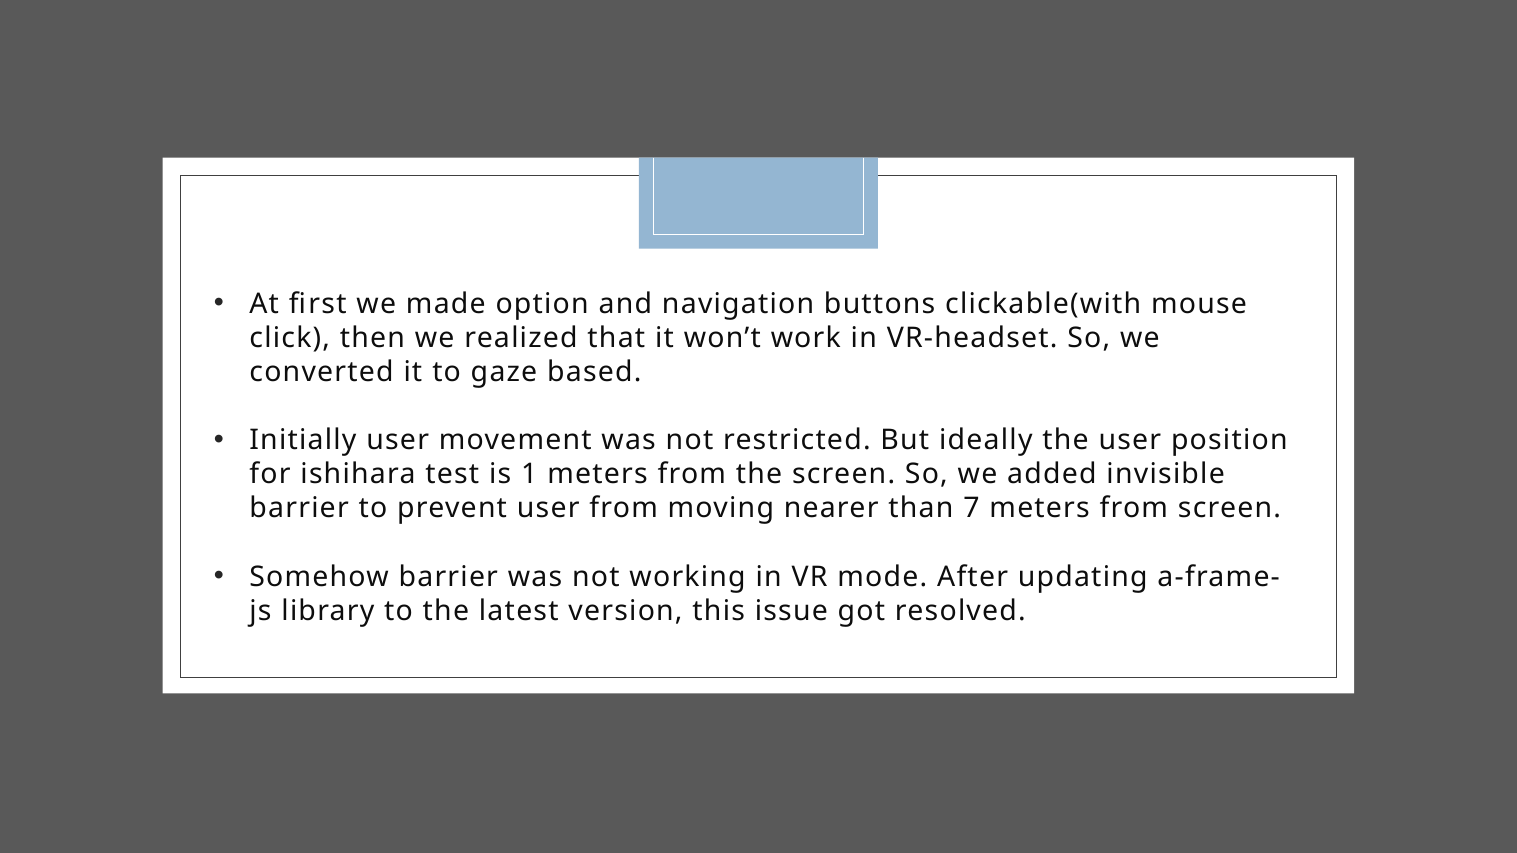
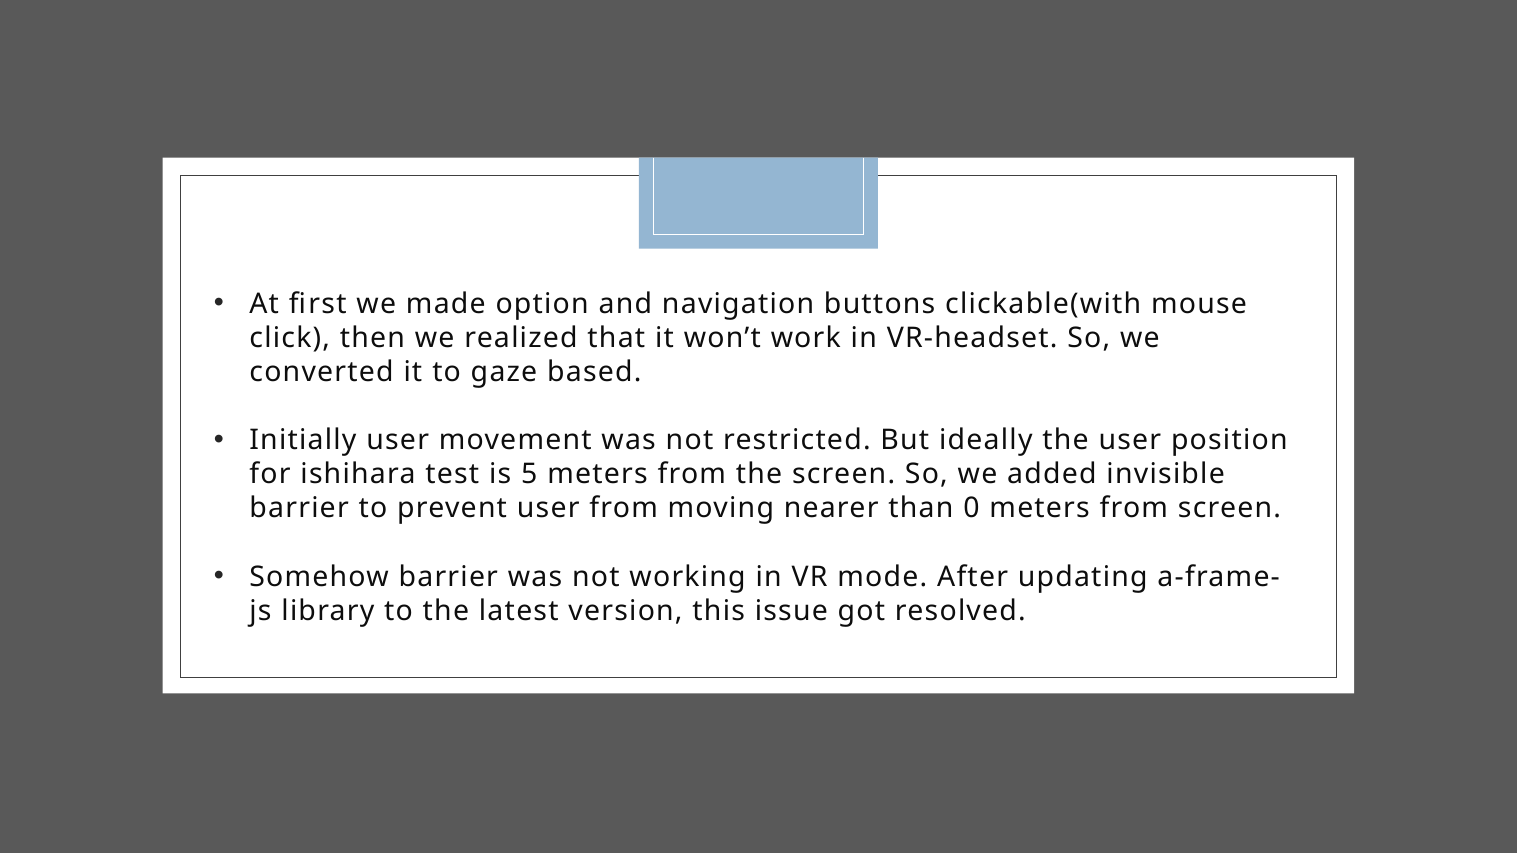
1: 1 -> 5
7: 7 -> 0
